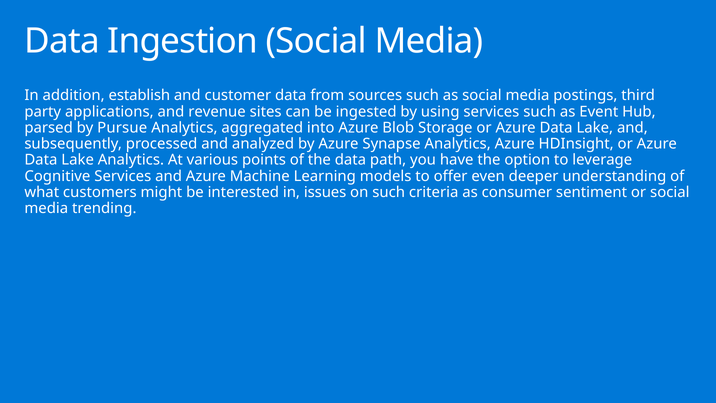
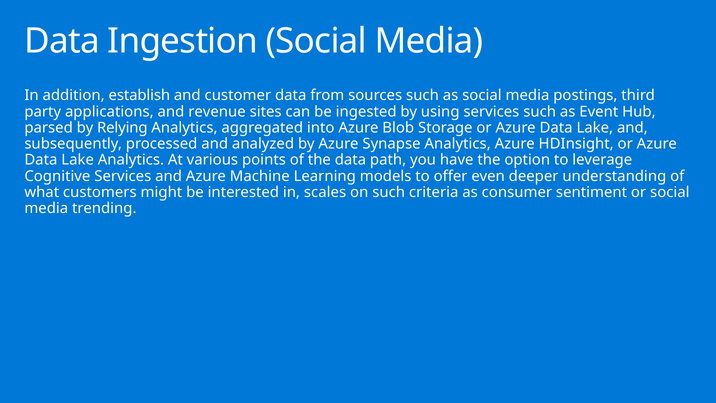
Pursue: Pursue -> Relying
issues: issues -> scales
